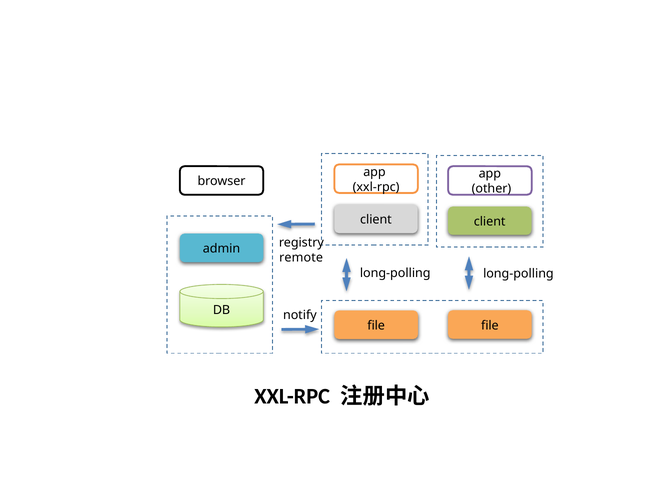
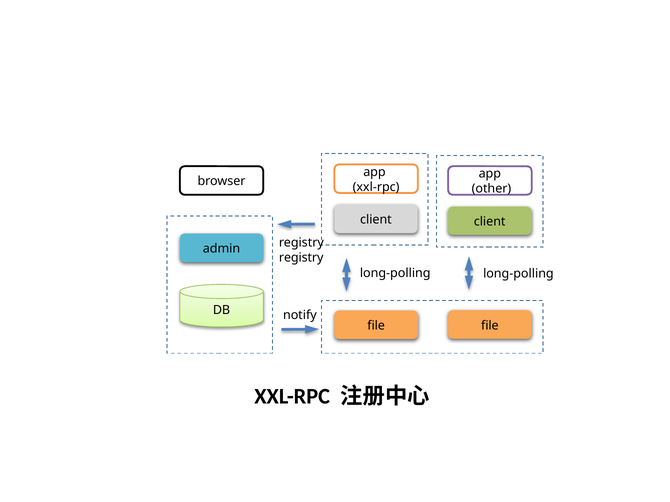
remote at (301, 258): remote -> registry
